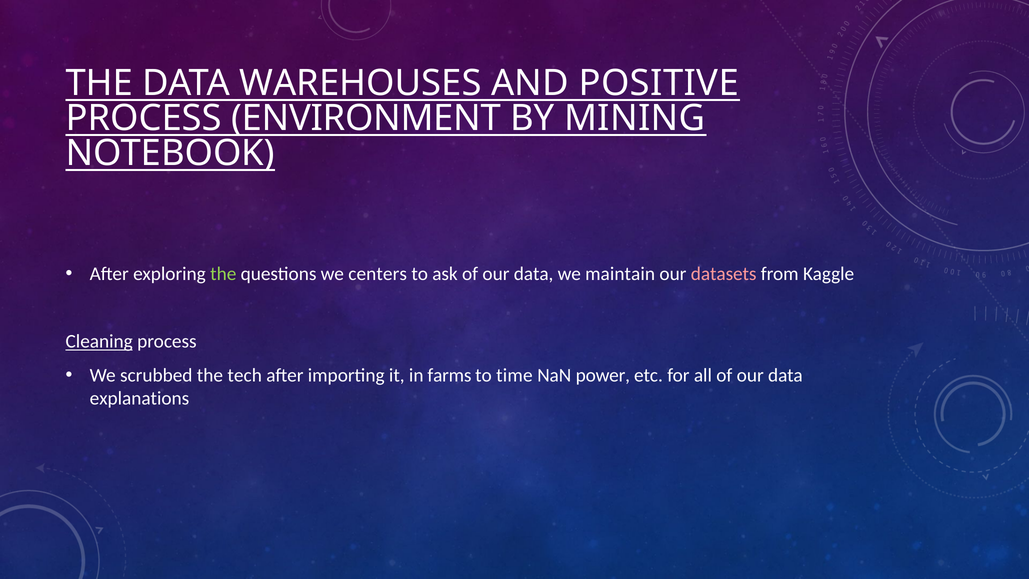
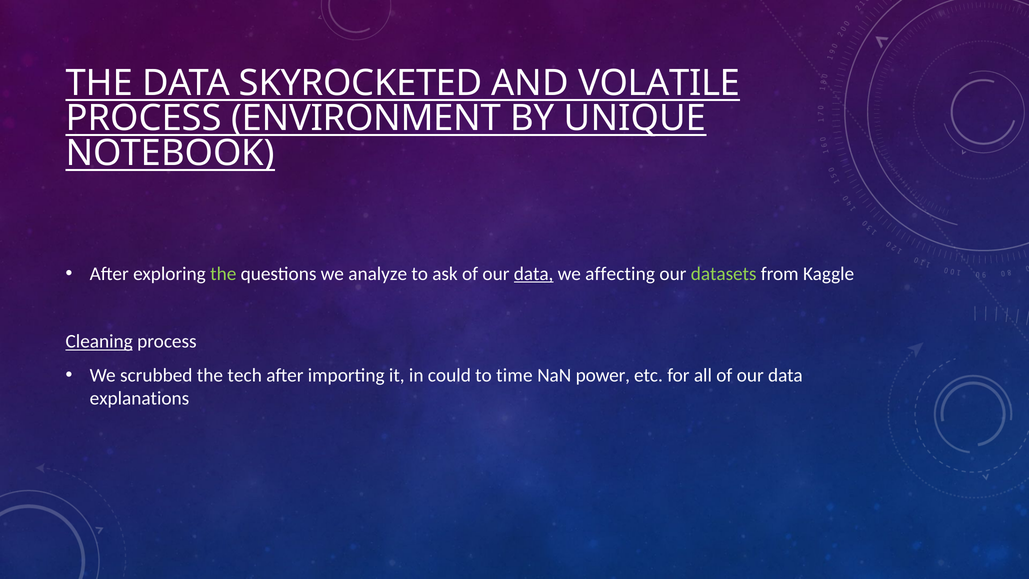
WAREHOUSES: WAREHOUSES -> SKYROCKETED
POSITIVE: POSITIVE -> VOLATILE
MINING: MINING -> UNIQUE
centers: centers -> analyze
data at (534, 274) underline: none -> present
maintain: maintain -> affecting
datasets colour: pink -> light green
farms: farms -> could
